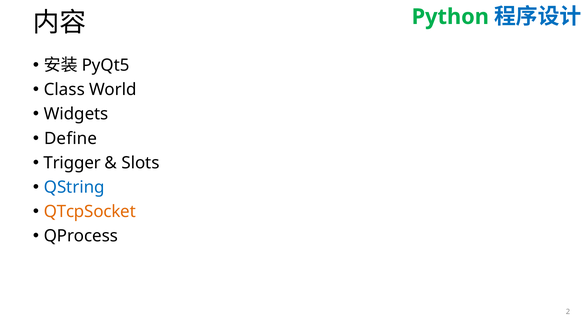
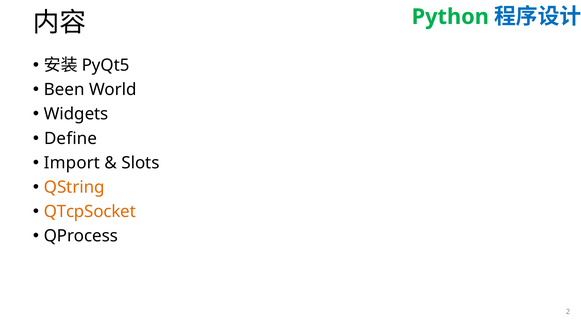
Class: Class -> Been
Trigger: Trigger -> Import
QString colour: blue -> orange
